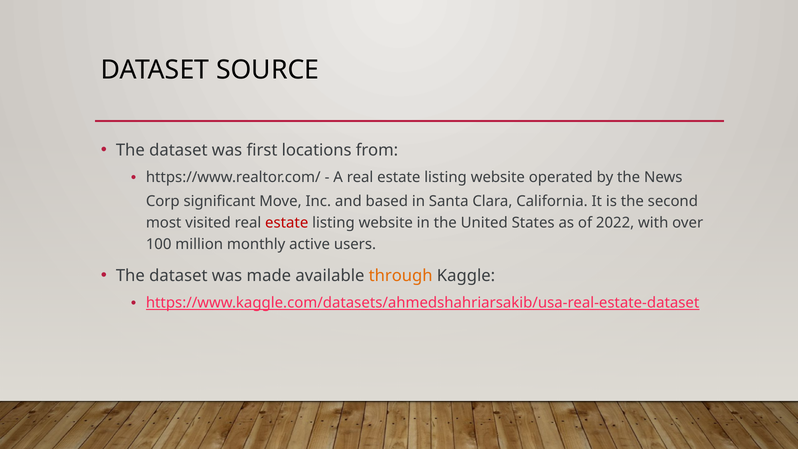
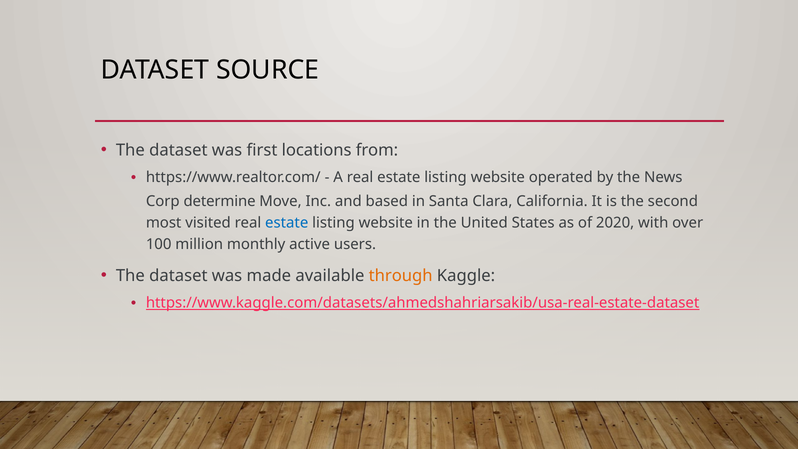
significant: significant -> determine
estate at (287, 223) colour: red -> blue
2022: 2022 -> 2020
